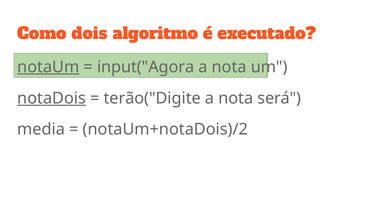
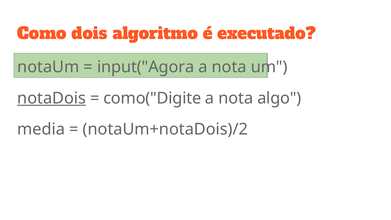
notaUm underline: present -> none
terão("Digite: terão("Digite -> como("Digite
será: será -> algo
